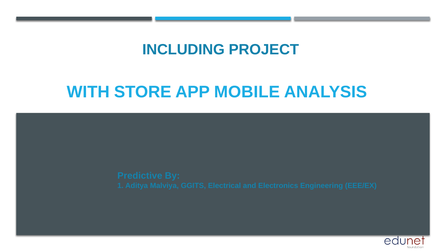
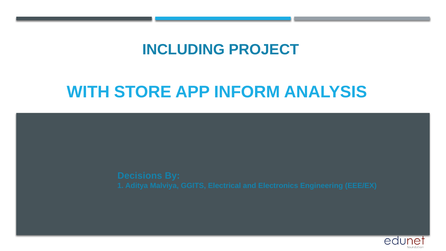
MOBILE: MOBILE -> INFORM
Predictive: Predictive -> Decisions
